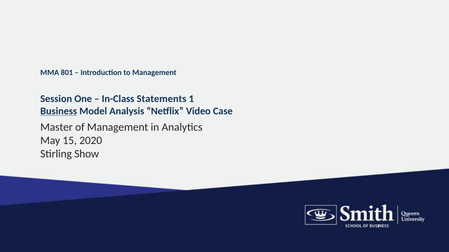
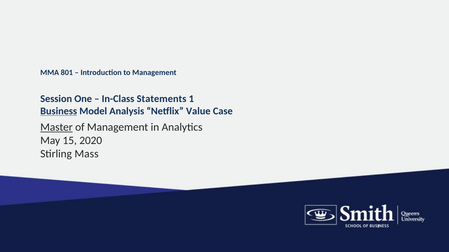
Video: Video -> Value
Master underline: none -> present
Show: Show -> Mass
